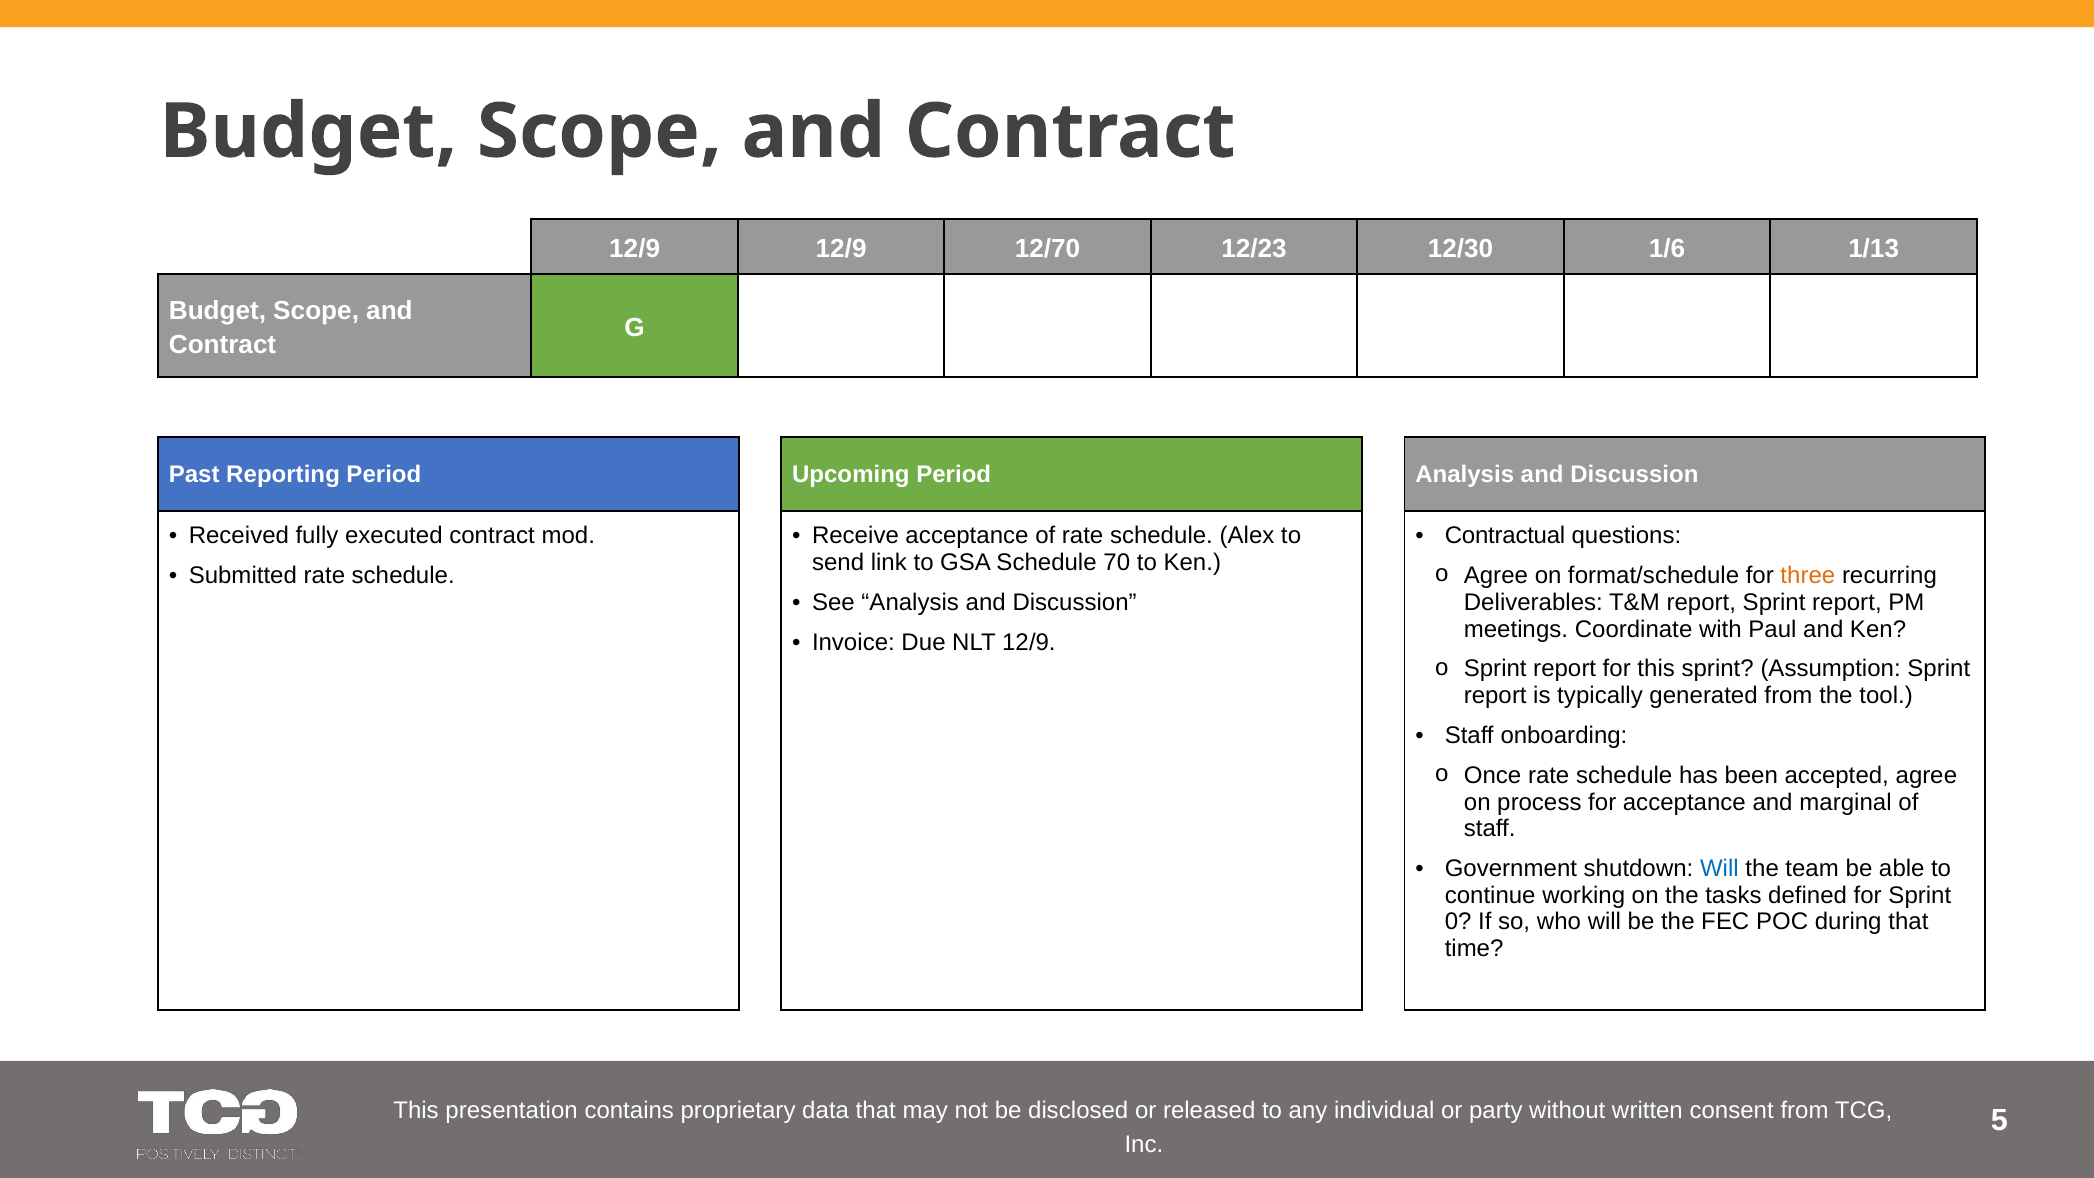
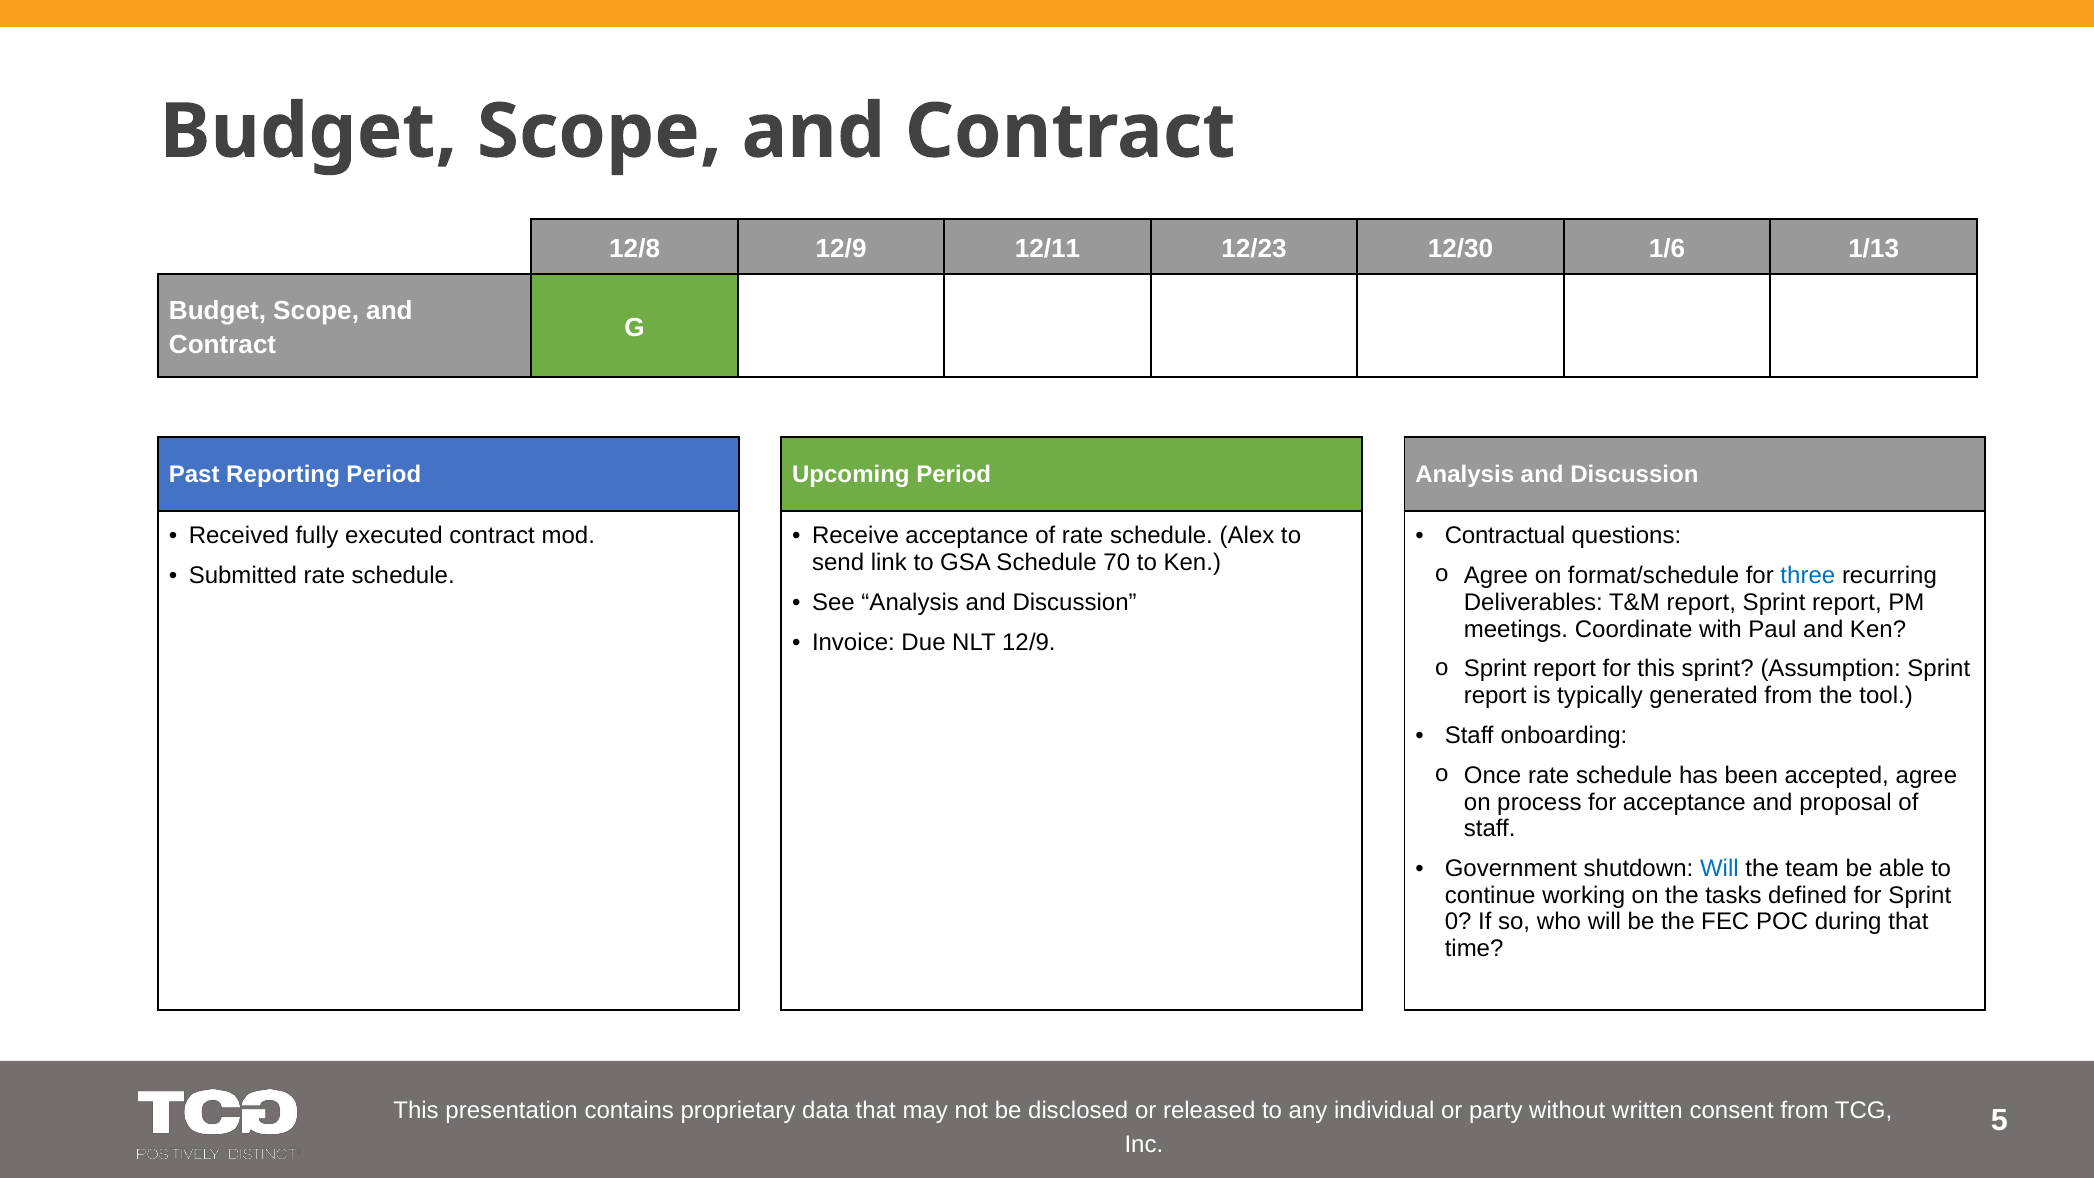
12/9 at (635, 249): 12/9 -> 12/8
12/70: 12/70 -> 12/11
three colour: orange -> blue
marginal: marginal -> proposal
